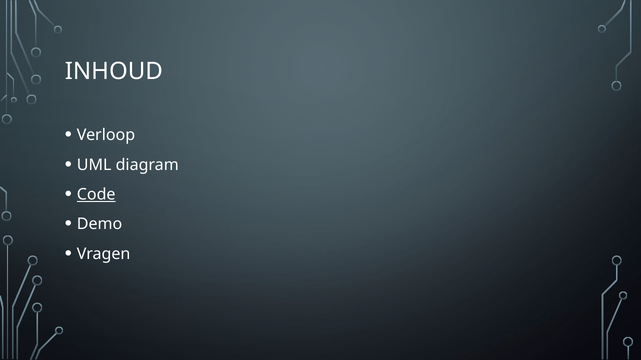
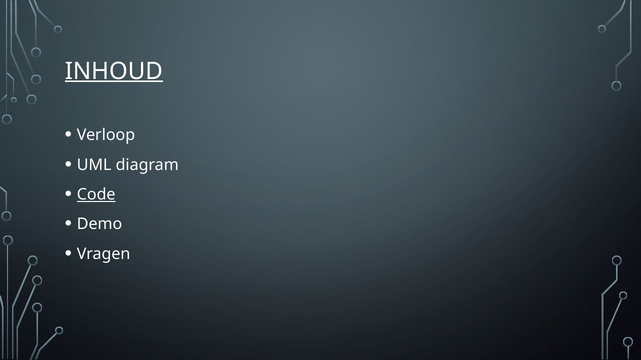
INHOUD underline: none -> present
